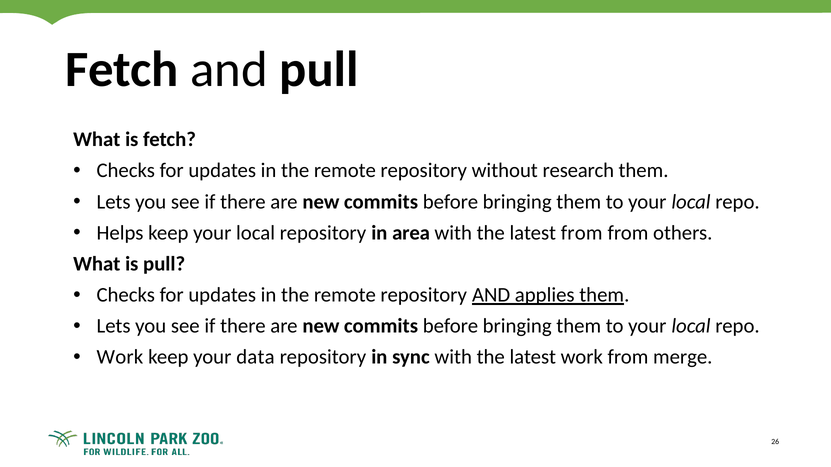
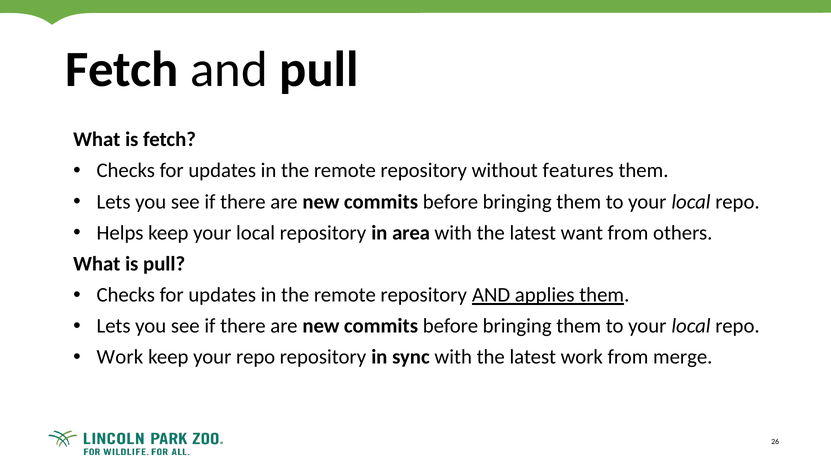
research: research -> features
latest from: from -> want
your data: data -> repo
